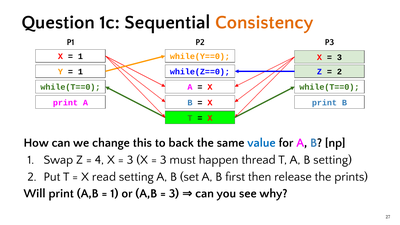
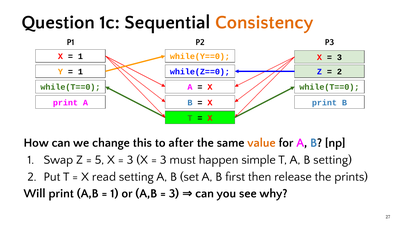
back: back -> after
value colour: blue -> orange
4: 4 -> 5
thread: thread -> simple
